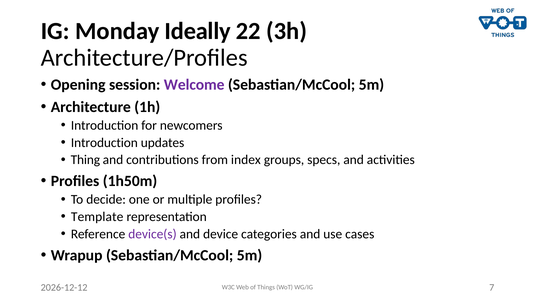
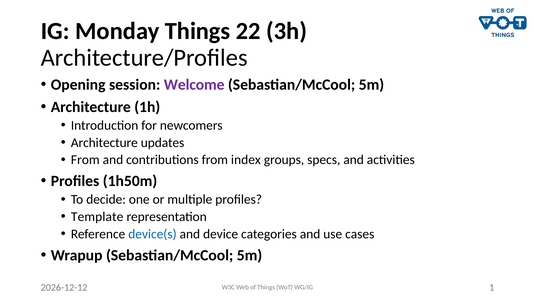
Monday Ideally: Ideally -> Things
Introduction at (104, 143): Introduction -> Architecture
Thing at (85, 160): Thing -> From
device(s colour: purple -> blue
7: 7 -> 1
